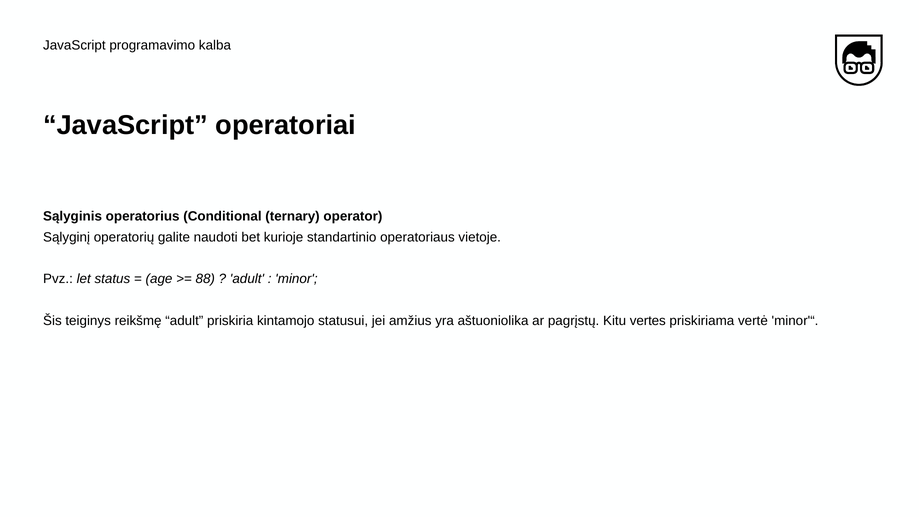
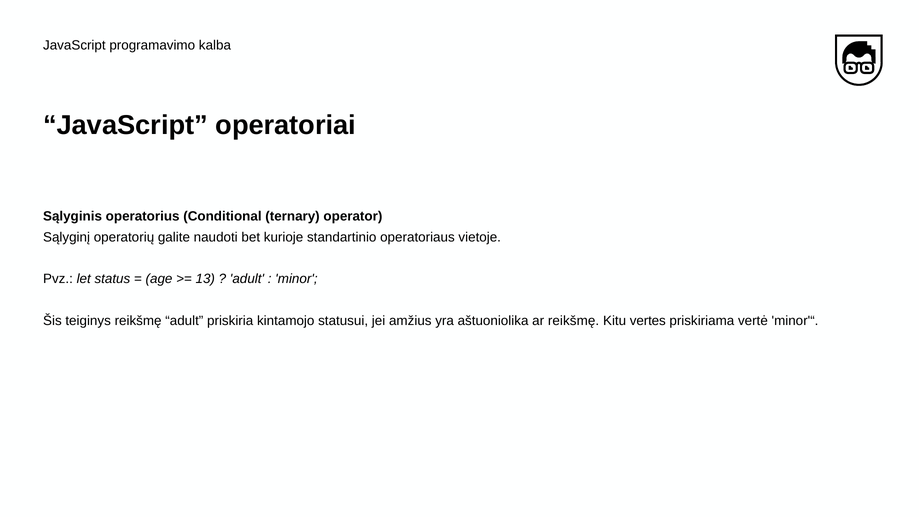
88: 88 -> 13
ar pagrįstų: pagrįstų -> reikšmę
